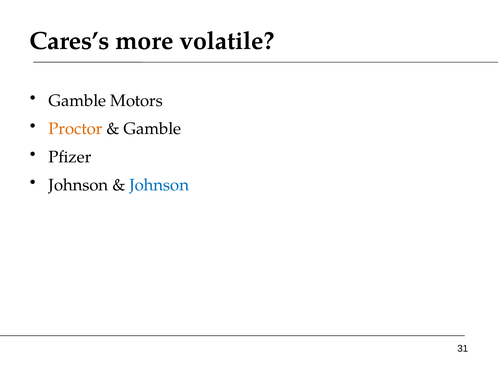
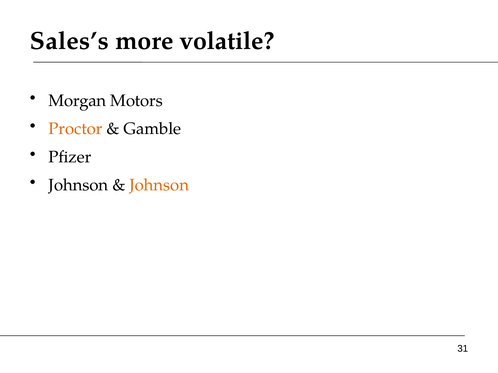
Cares’s: Cares’s -> Sales’s
Gamble at (77, 101): Gamble -> Morgan
Johnson at (159, 185) colour: blue -> orange
